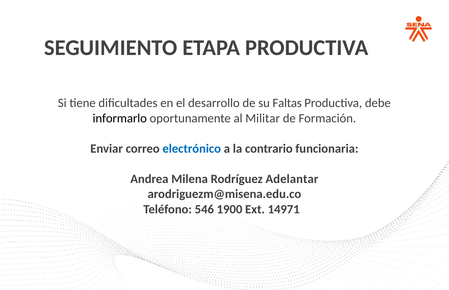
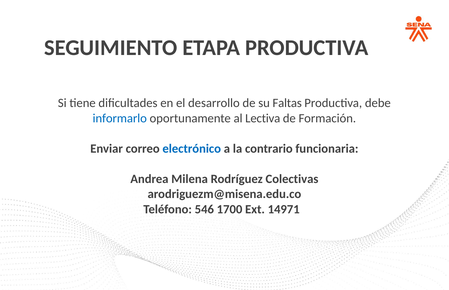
informarlo colour: black -> blue
Militar: Militar -> Lectiva
Adelantar: Adelantar -> Colectivas
1900: 1900 -> 1700
